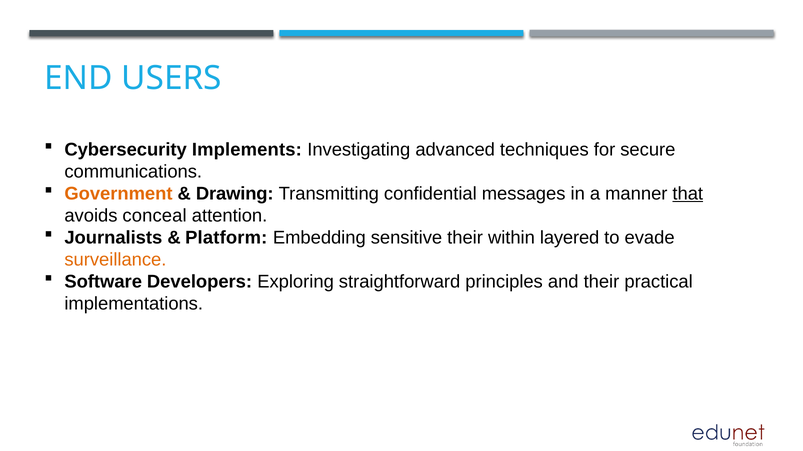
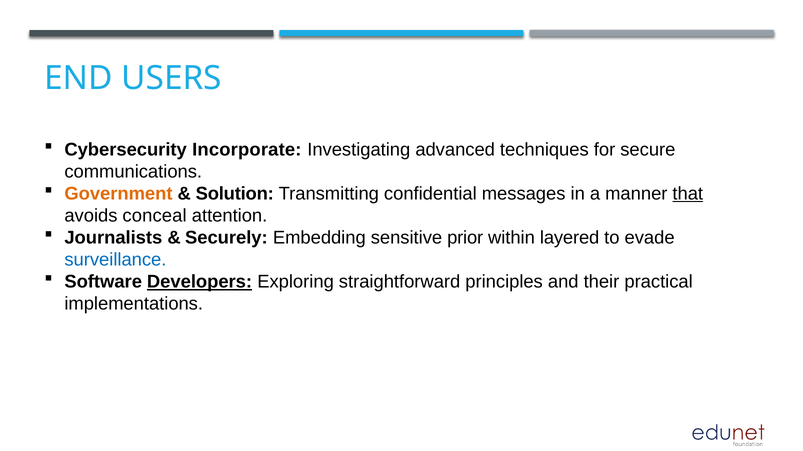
Implements: Implements -> Incorporate
Drawing: Drawing -> Solution
Platform: Platform -> Securely
sensitive their: their -> prior
surveillance colour: orange -> blue
Developers underline: none -> present
